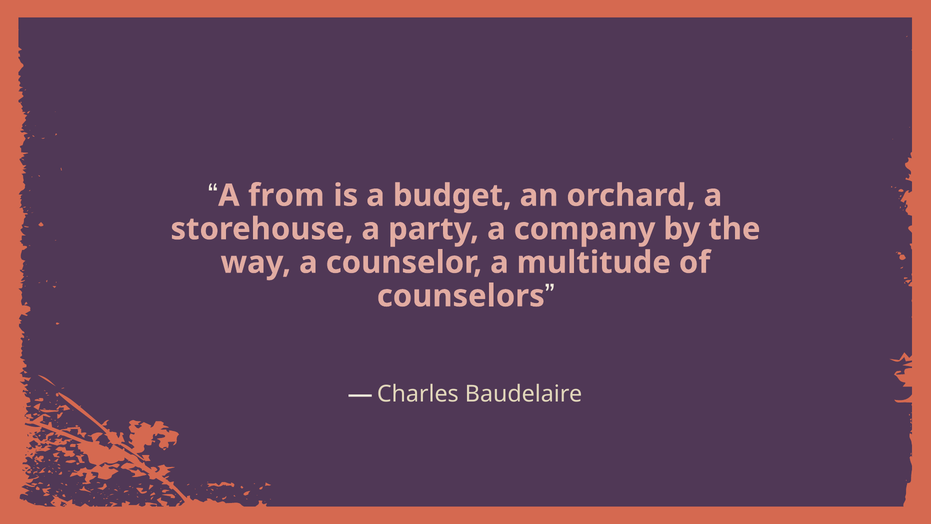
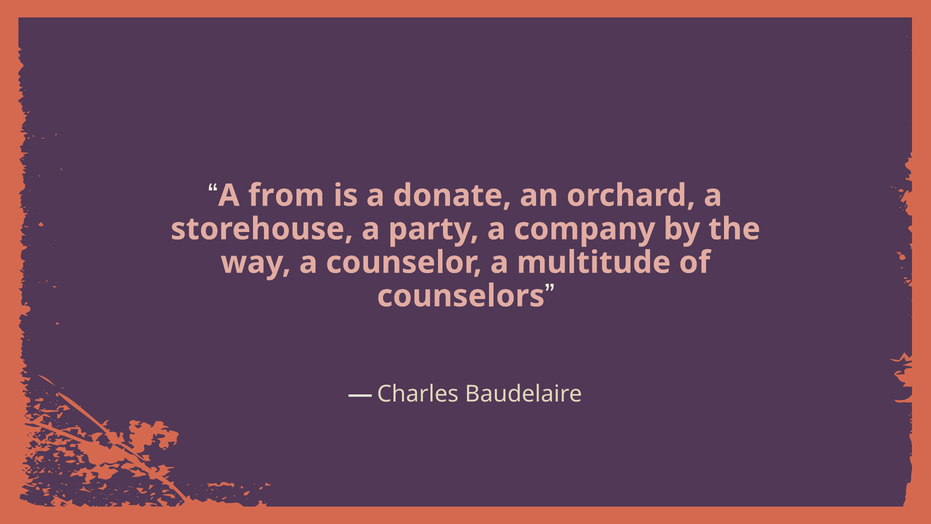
budget: budget -> donate
